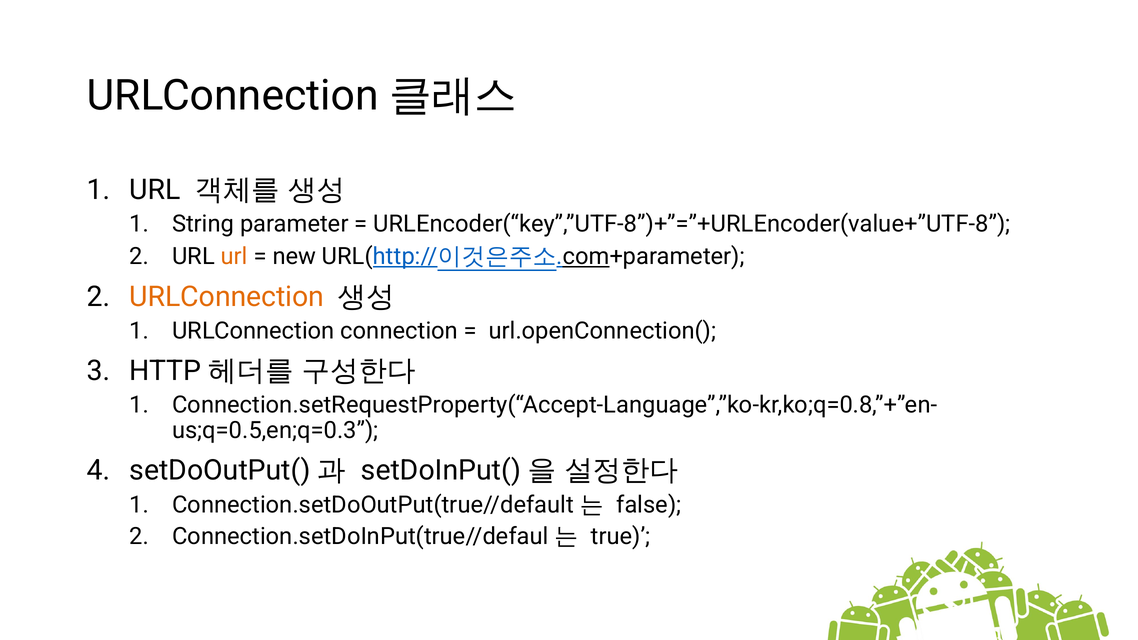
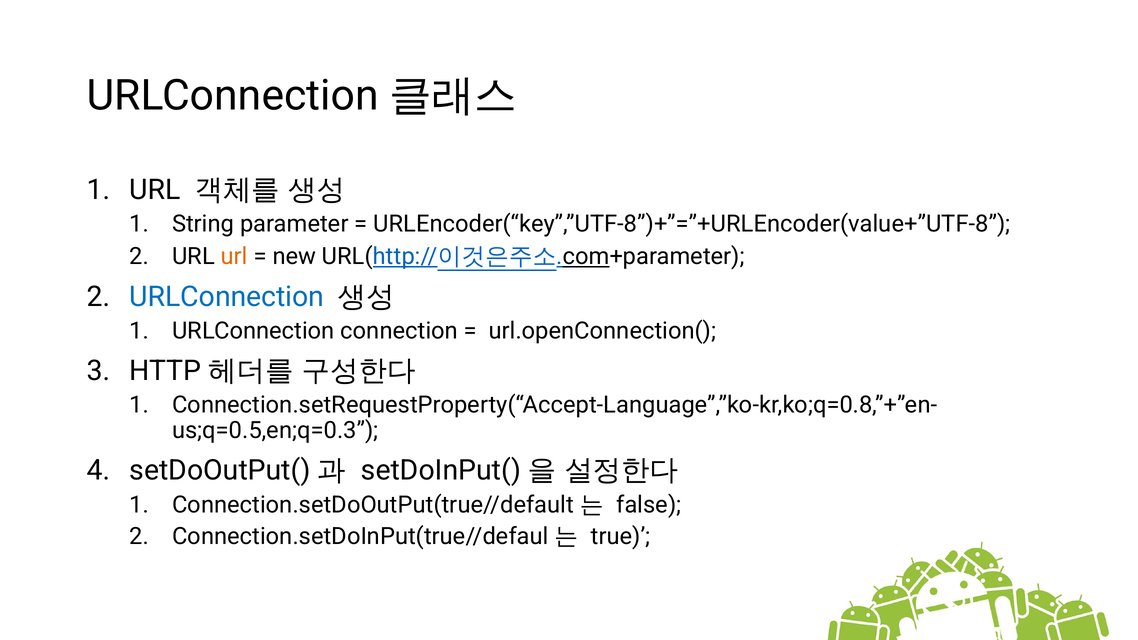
URLConnection at (227, 297) colour: orange -> blue
